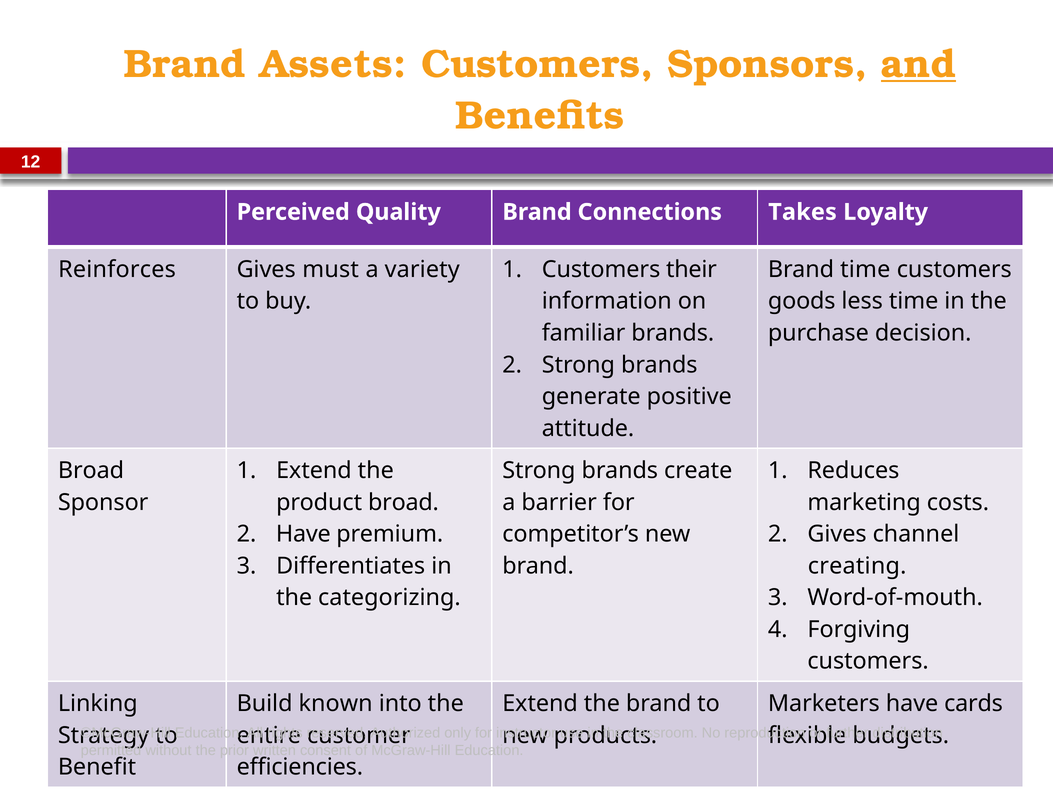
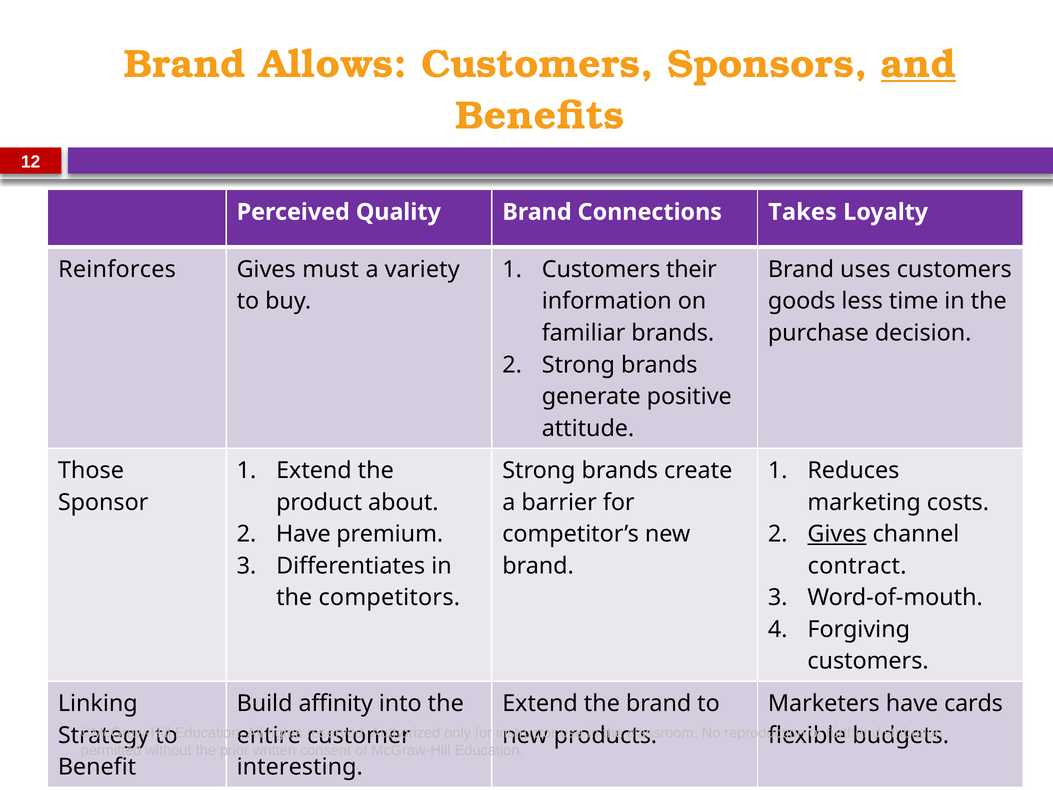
Assets: Assets -> Allows
Brand time: time -> uses
Broad at (91, 471): Broad -> Those
product broad: broad -> about
Gives at (837, 534) underline: none -> present
creating: creating -> contract
categorizing: categorizing -> competitors
known: known -> affinity
efficiencies: efficiencies -> interesting
